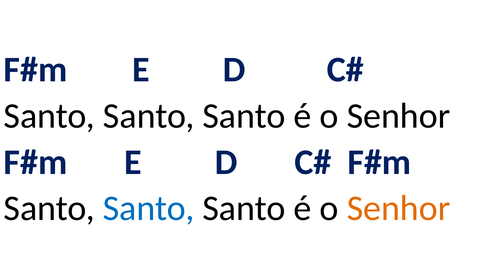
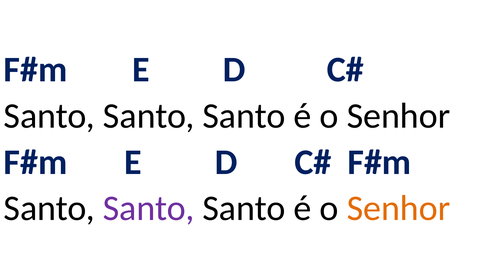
Santo at (149, 208) colour: blue -> purple
